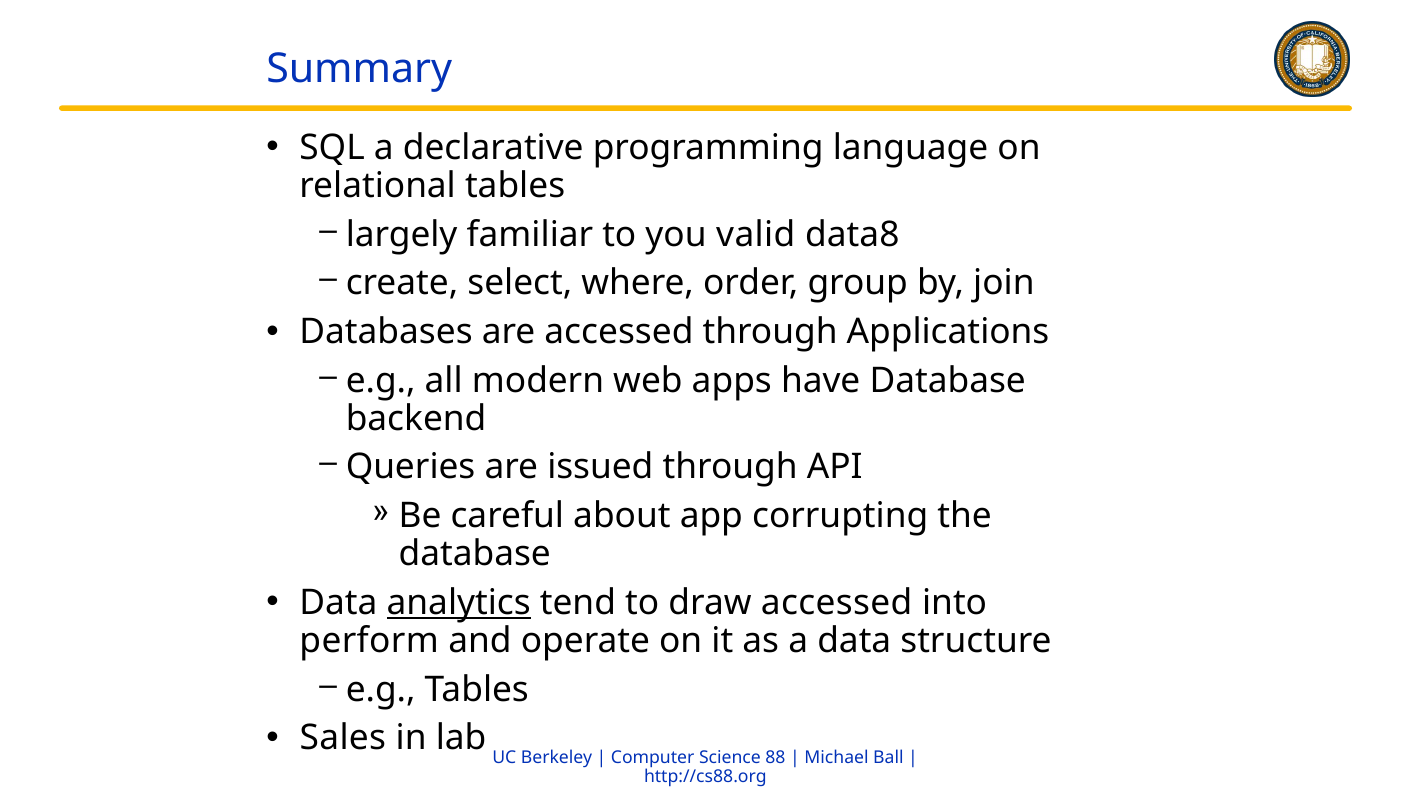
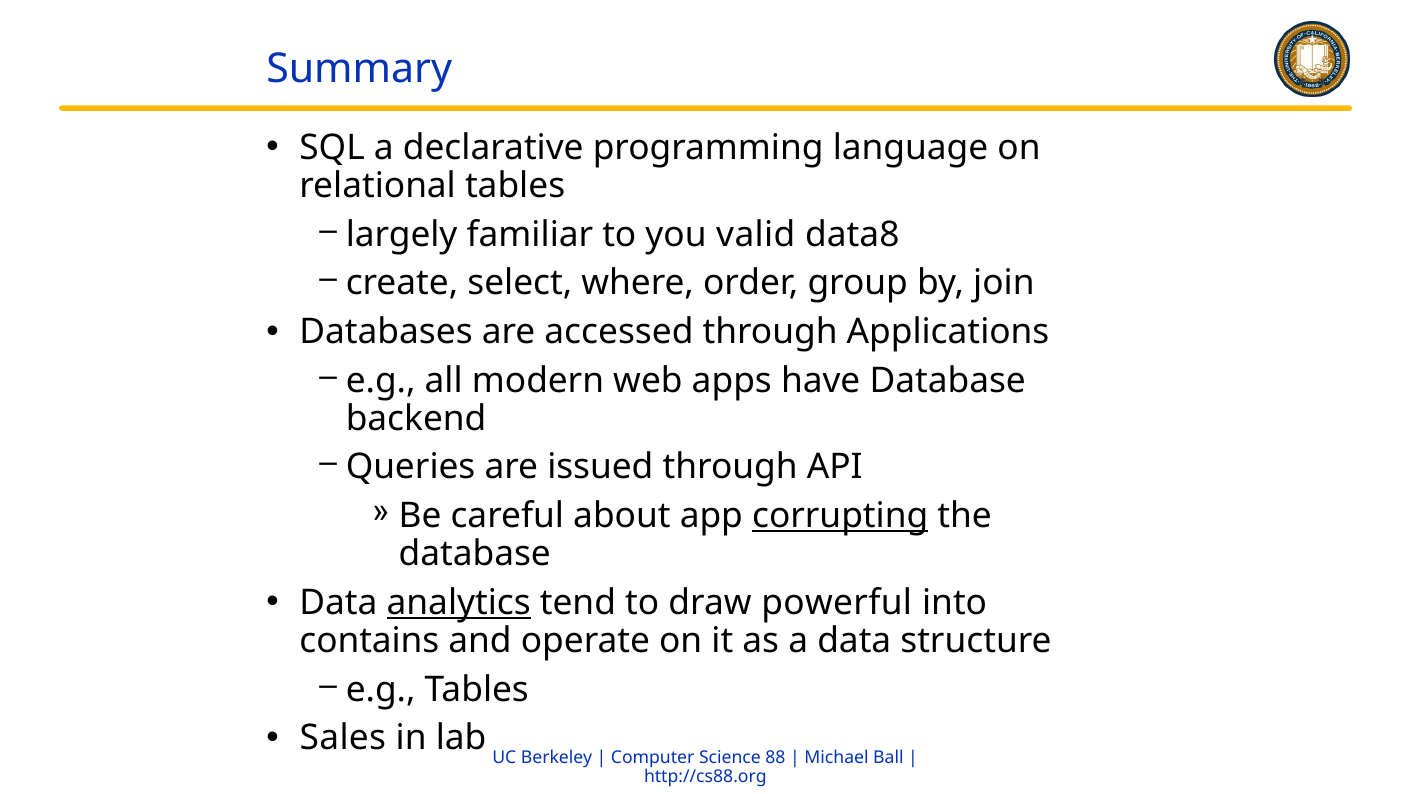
corrupting underline: none -> present
draw accessed: accessed -> powerful
perform: perform -> contains
